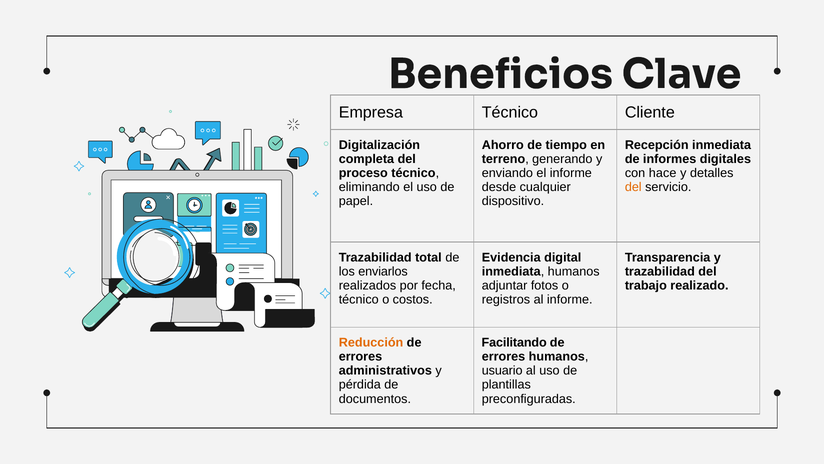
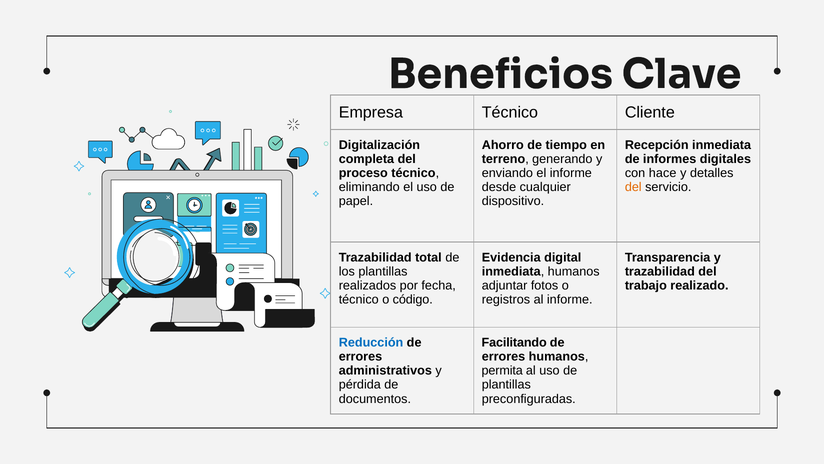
los enviarlos: enviarlos -> plantillas
costos: costos -> código
Reducción colour: orange -> blue
usuario: usuario -> permita
